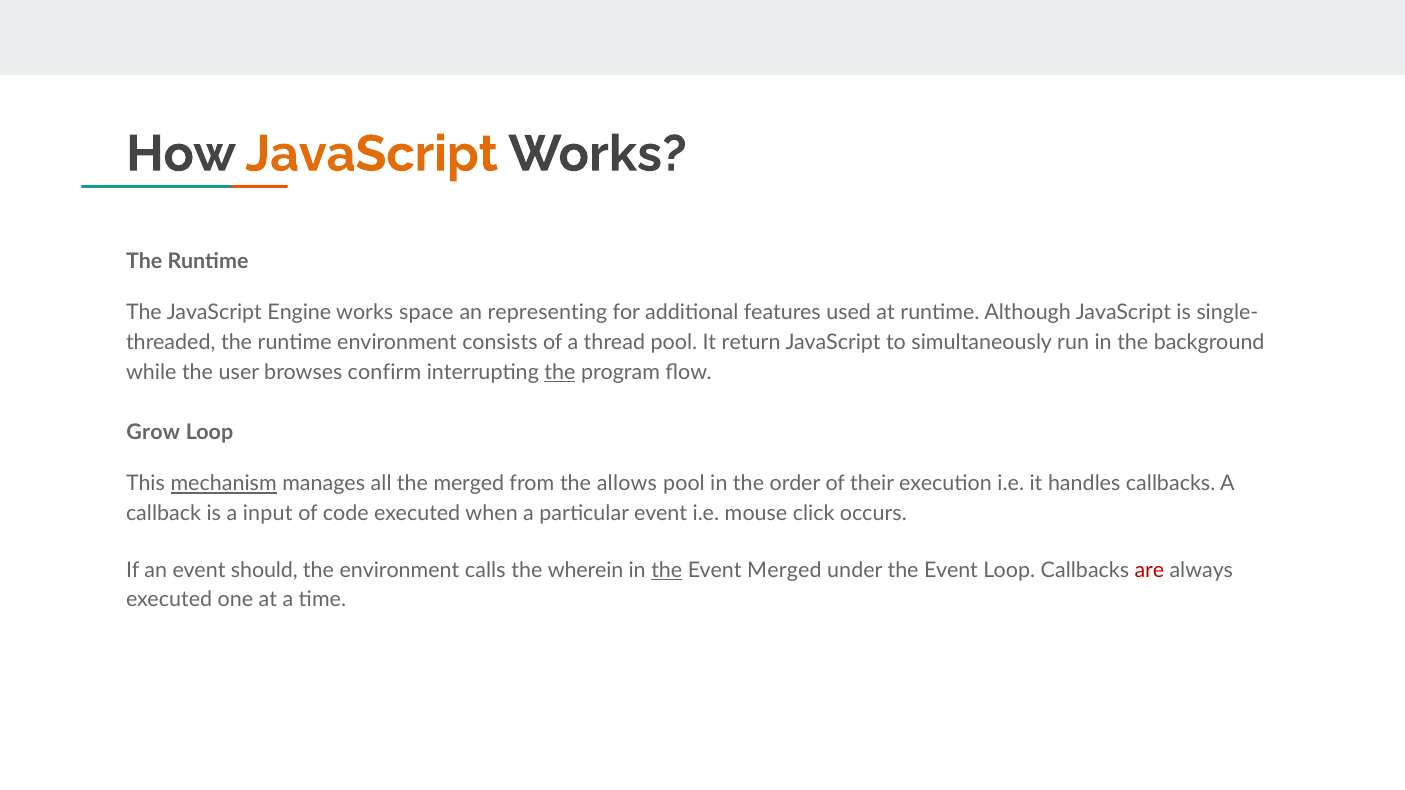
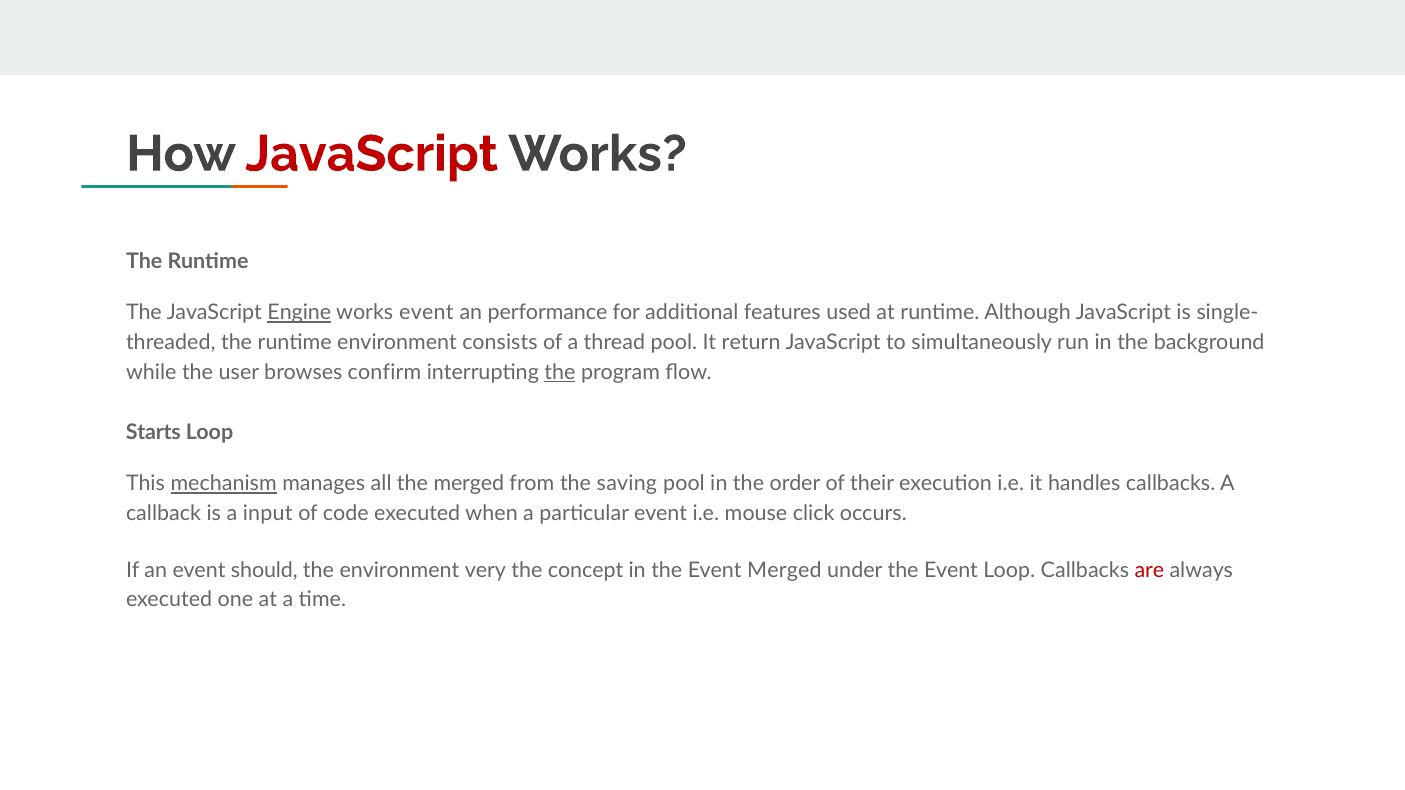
JavaScript at (372, 154) colour: orange -> red
Engine underline: none -> present
works space: space -> event
representing: representing -> performance
Grow: Grow -> Starts
allows: allows -> saving
calls: calls -> very
wherein: wherein -> concept
the at (667, 570) underline: present -> none
